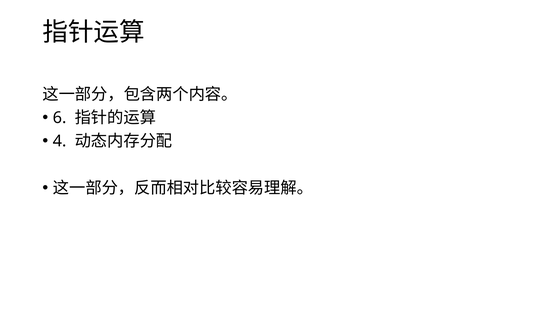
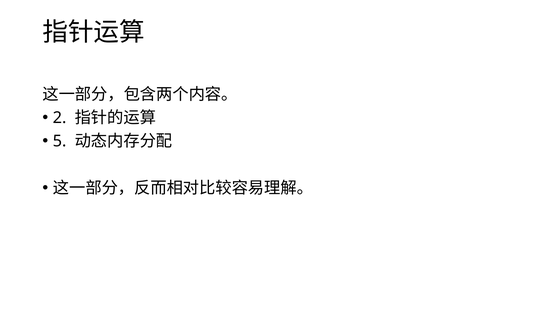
6: 6 -> 2
4: 4 -> 5
